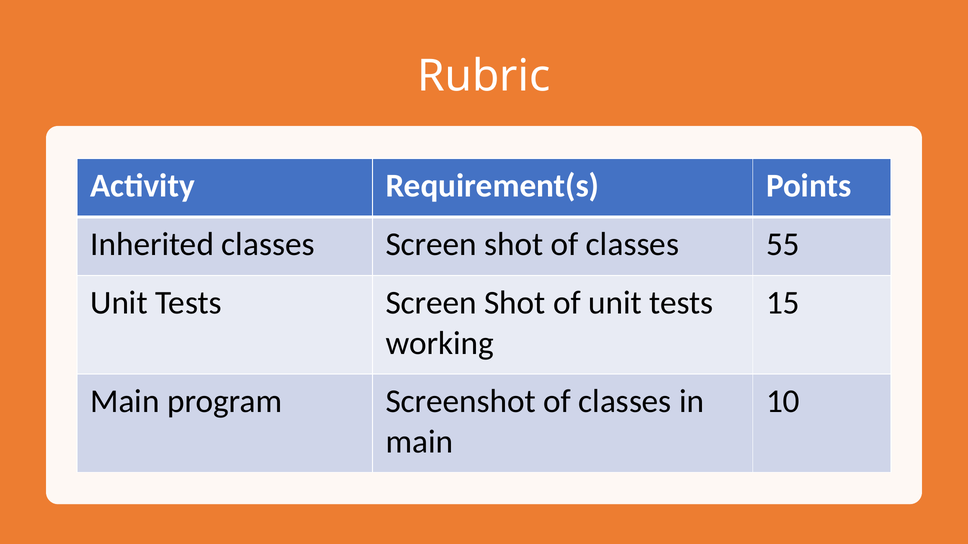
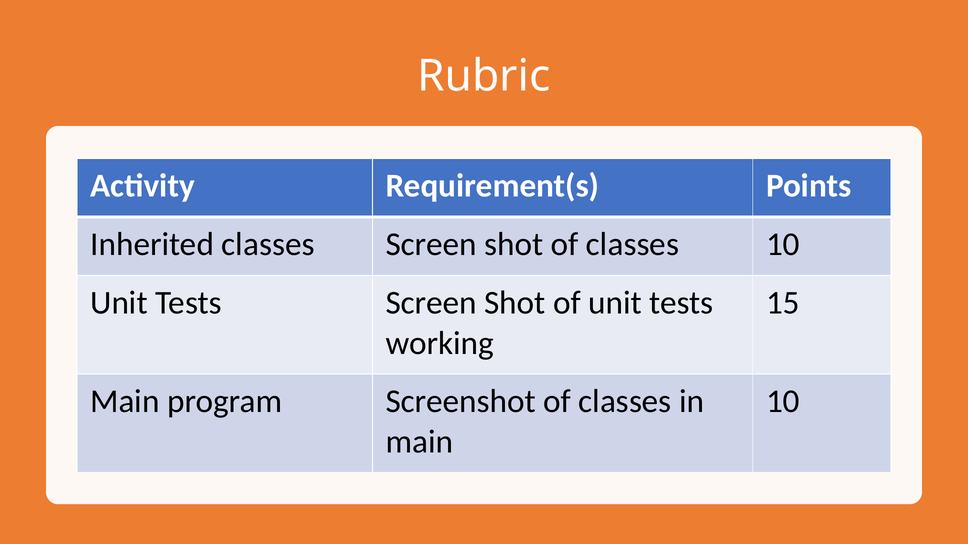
classes 55: 55 -> 10
